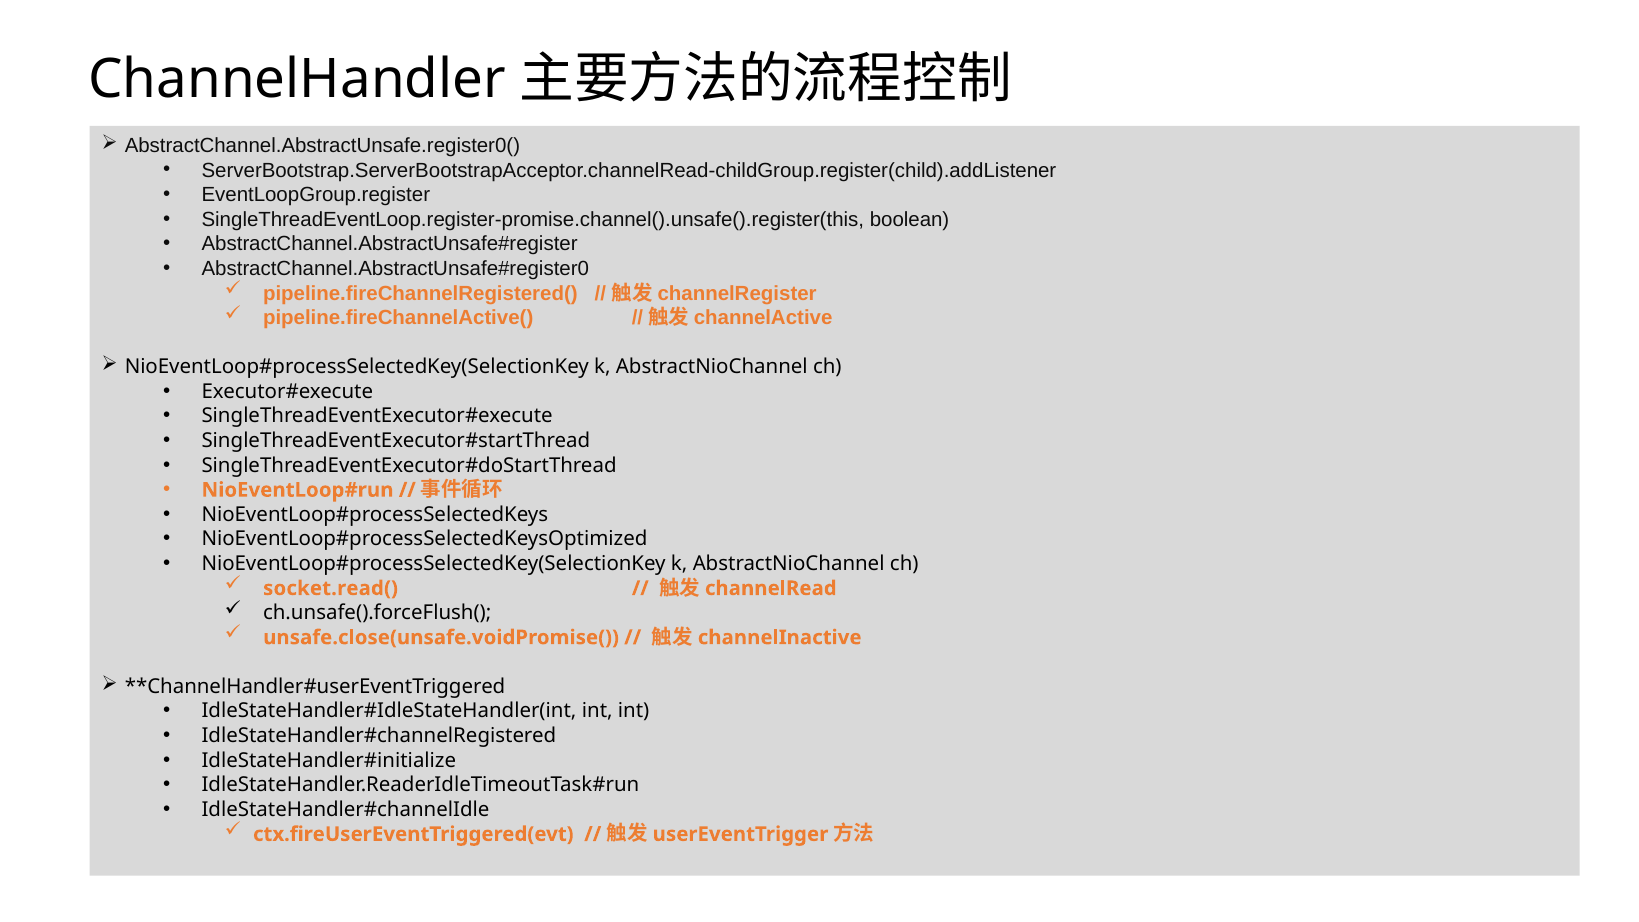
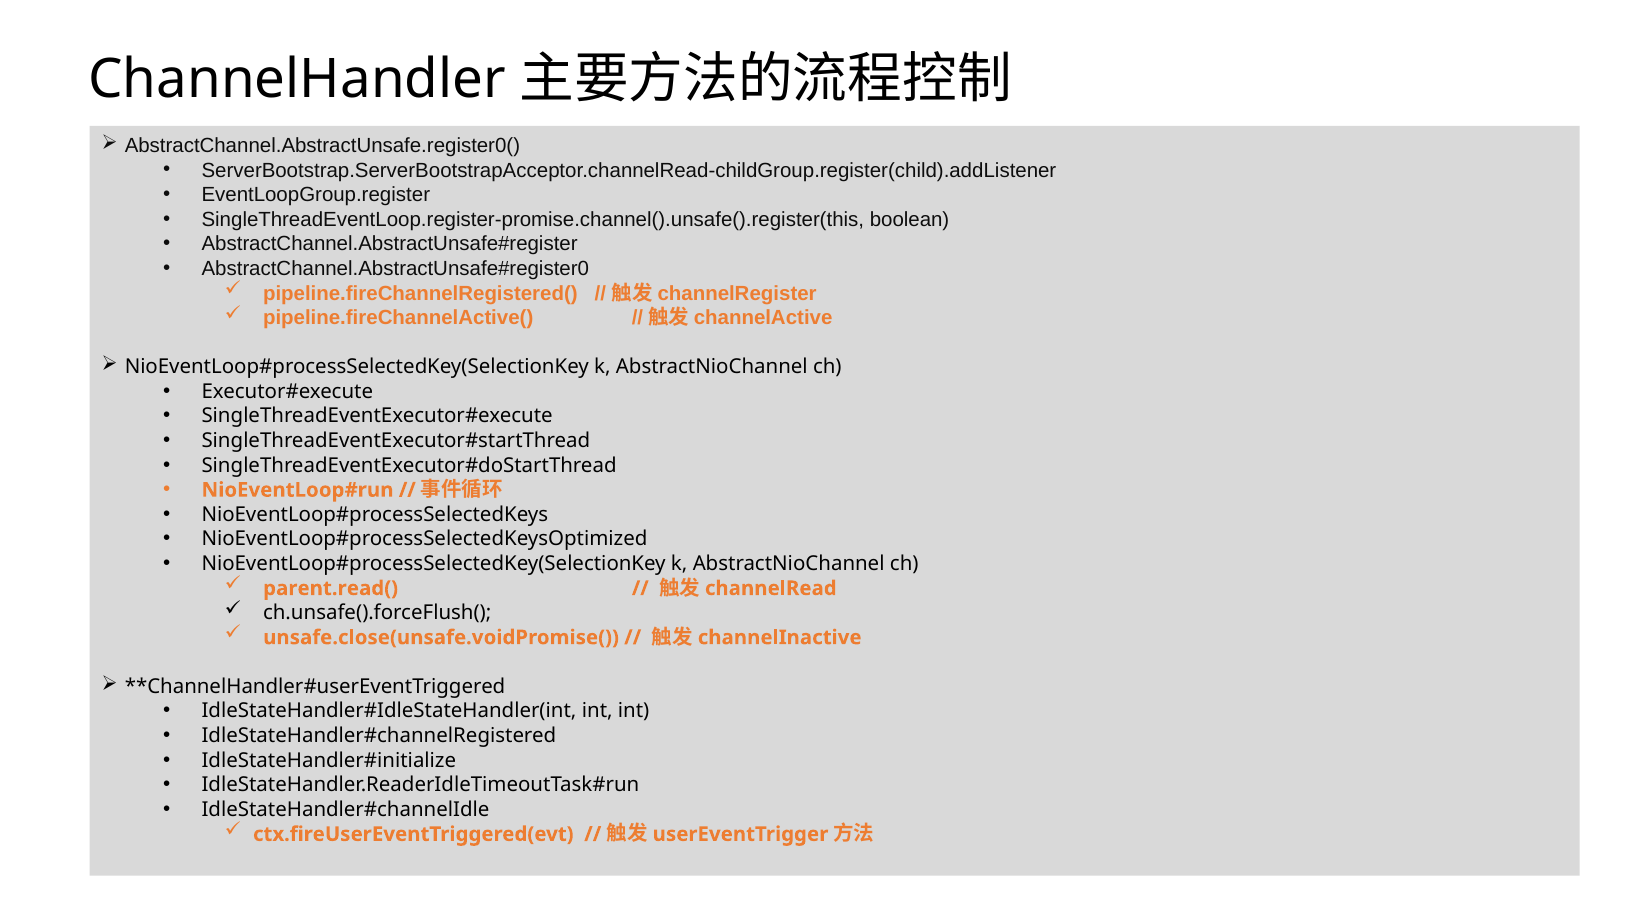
socket.read(: socket.read( -> parent.read(
